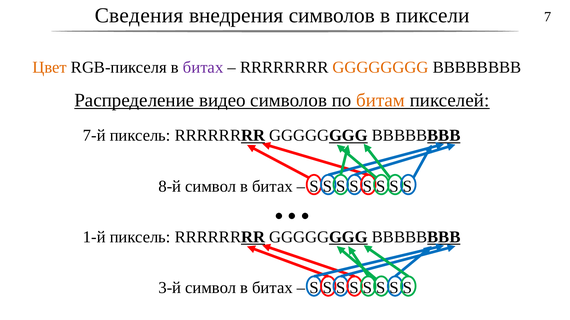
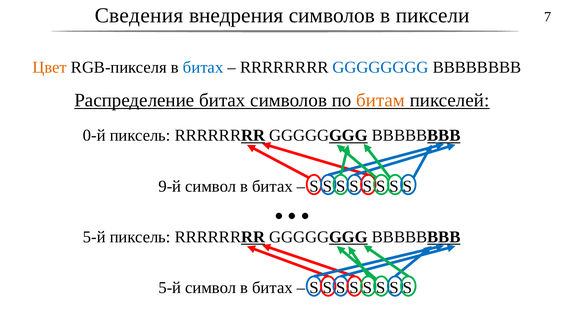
битах at (203, 68) colour: purple -> blue
GGGGGGGG at (381, 68) colour: orange -> blue
Распределение видео: видео -> битах
7-й: 7-й -> 0-й
8-й: 8-й -> 9-й
1-й at (94, 237): 1-й -> 5-й
3-й at (170, 288): 3-й -> 5-й
